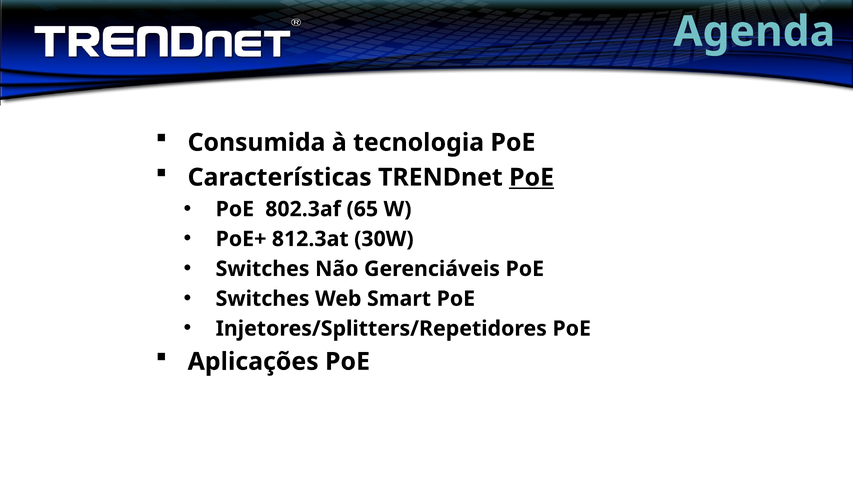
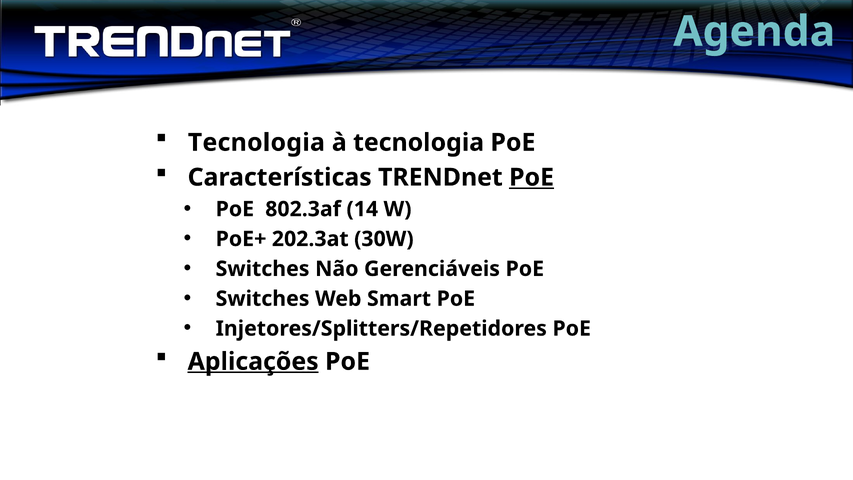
Consumida at (257, 142): Consumida -> Tecnologia
65: 65 -> 14
812.3at: 812.3at -> 202.3at
Aplicações underline: none -> present
